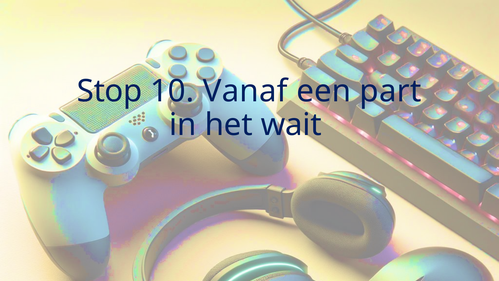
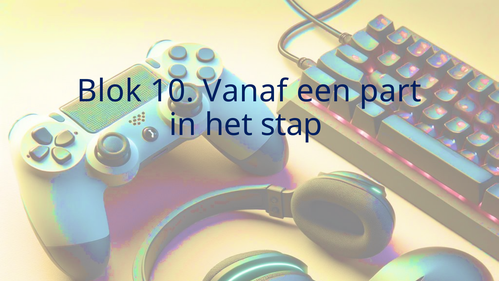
Stop: Stop -> Blok
wait: wait -> stap
